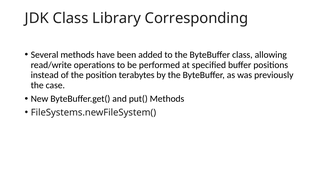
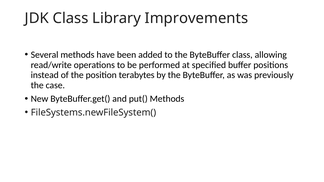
Corresponding: Corresponding -> Improvements
